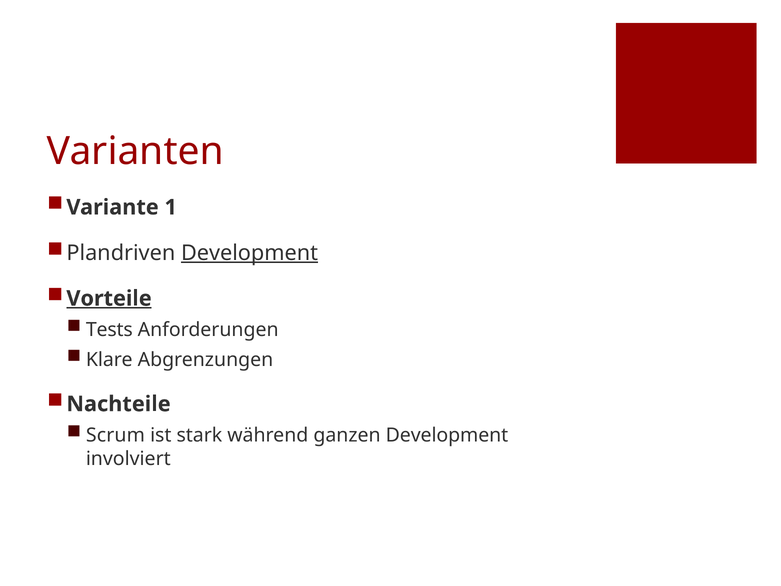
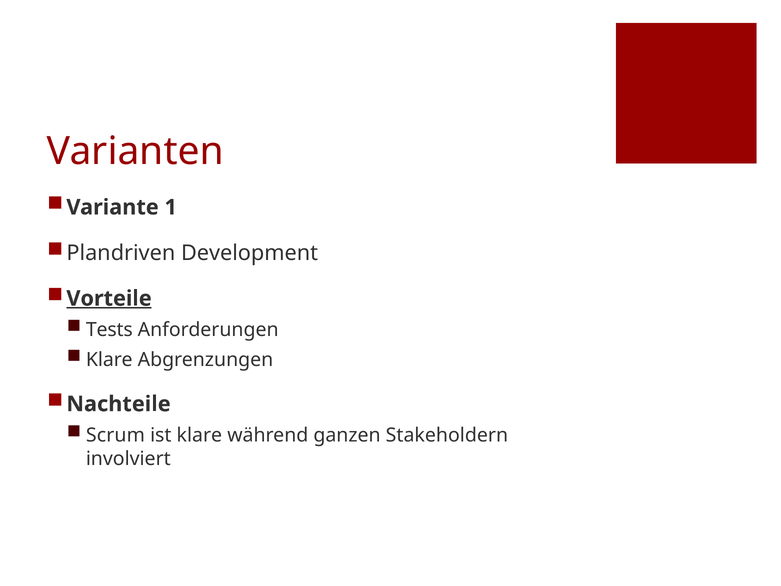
Development at (250, 253) underline: present -> none
ist stark: stark -> klare
ganzen Development: Development -> Stakeholdern
